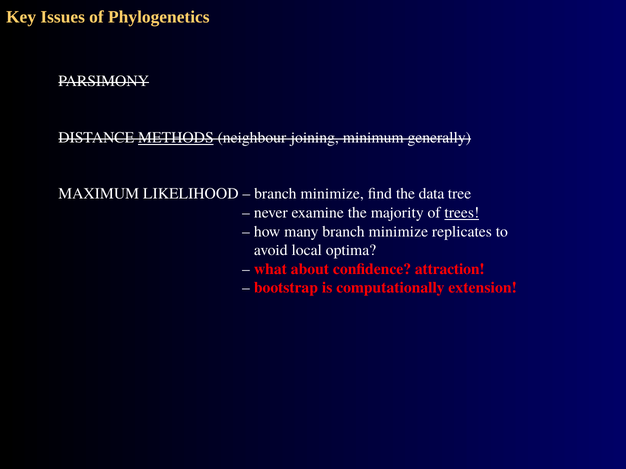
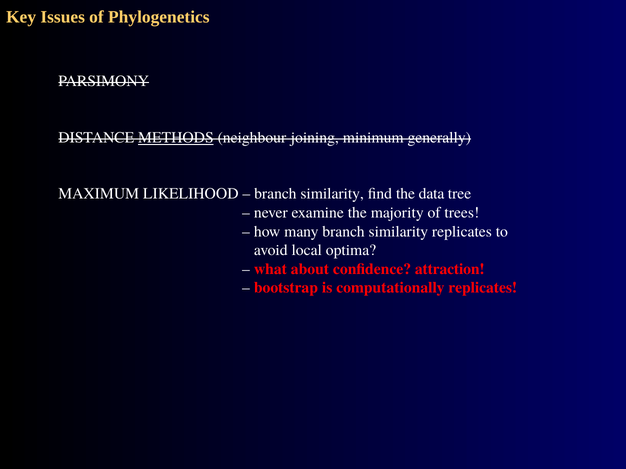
minimize at (332, 194): minimize -> similarity
trees underline: present -> none
many branch minimize: minimize -> similarity
computationally extension: extension -> replicates
